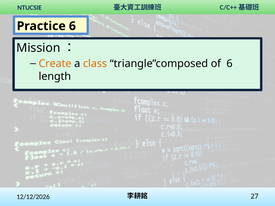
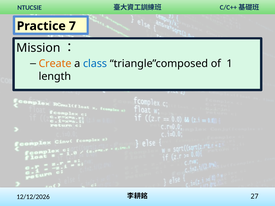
Practice 6: 6 -> 7
class colour: orange -> blue
of 6: 6 -> 1
